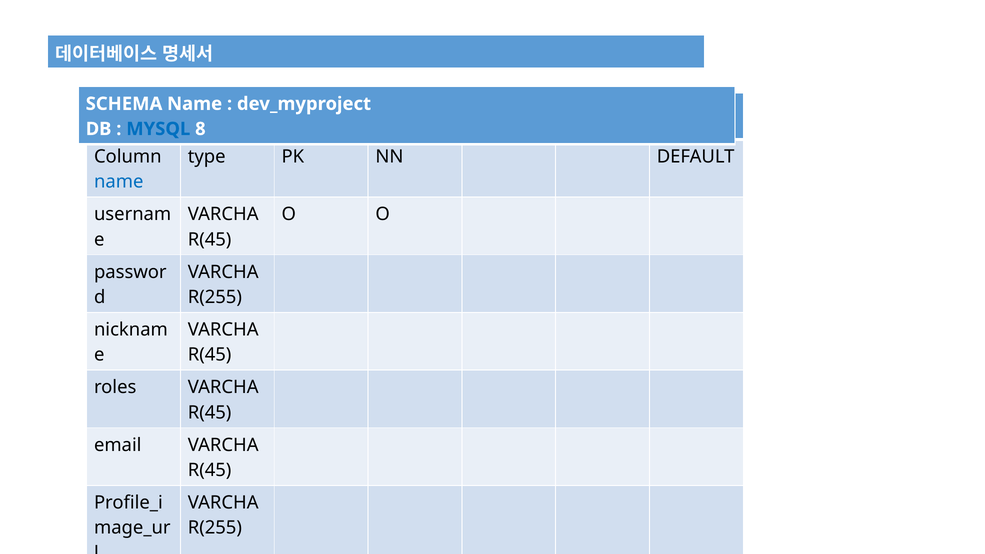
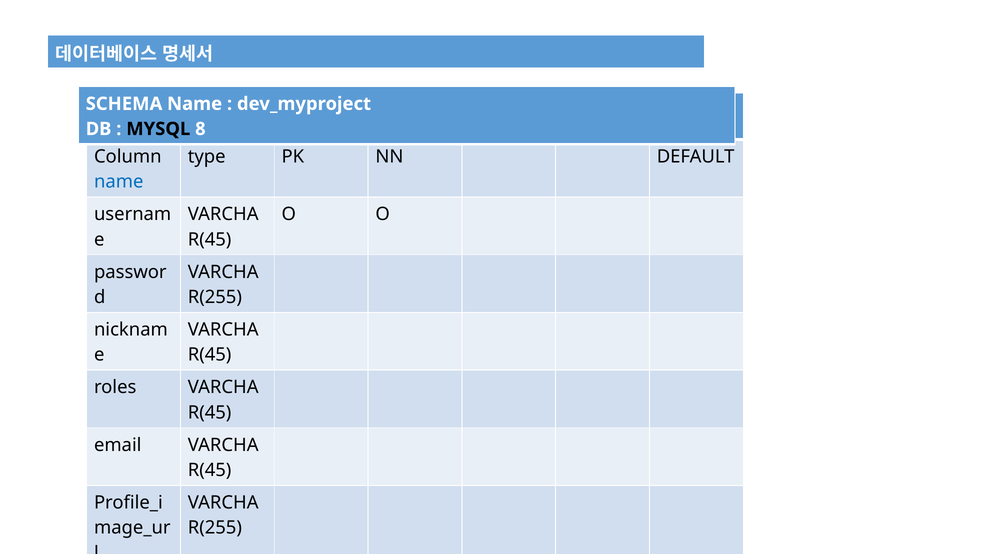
MYSQL colour: blue -> black
